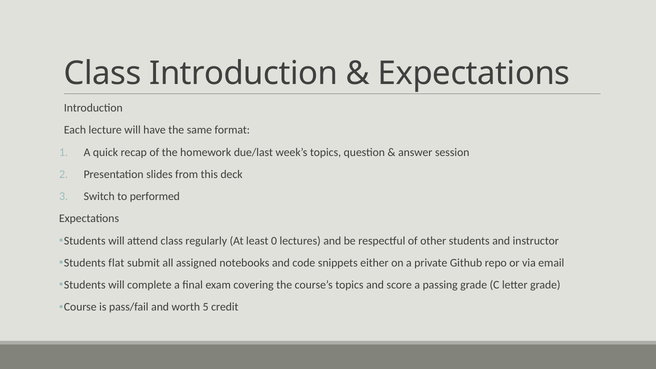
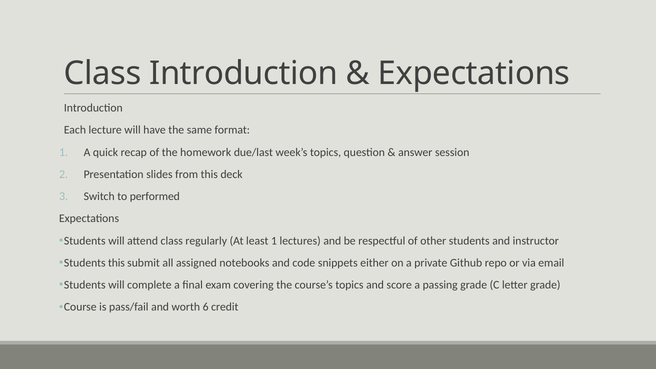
least 0: 0 -> 1
Students flat: flat -> this
5: 5 -> 6
